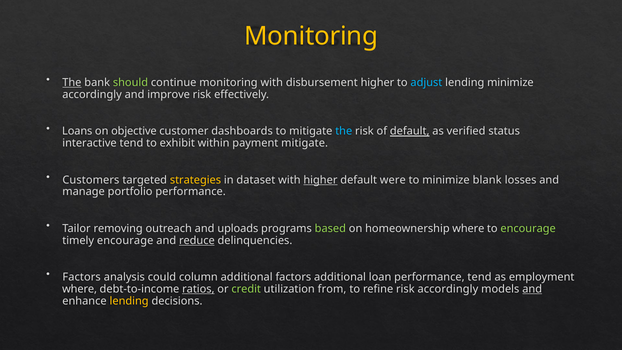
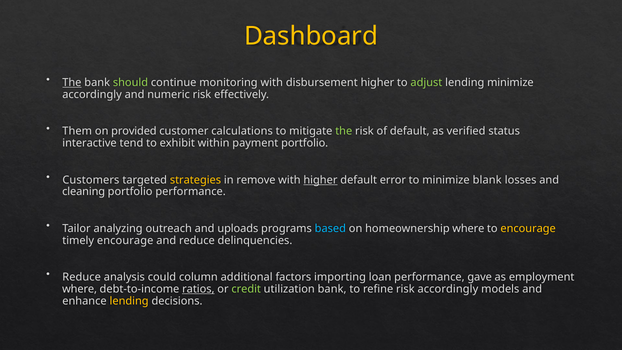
Monitoring at (311, 36): Monitoring -> Dashboard
adjust colour: light blue -> light green
improve: improve -> numeric
Loans: Loans -> Them
objective: objective -> provided
dashboards: dashboards -> calculations
the at (344, 131) colour: light blue -> light green
default at (410, 131) underline: present -> none
payment mitigate: mitigate -> portfolio
dataset: dataset -> remove
were: were -> error
manage: manage -> cleaning
removing: removing -> analyzing
based colour: light green -> light blue
encourage at (528, 228) colour: light green -> yellow
reduce at (197, 240) underline: present -> none
Factors at (82, 277): Factors -> Reduce
factors additional: additional -> importing
performance tend: tend -> gave
utilization from: from -> bank
and at (532, 289) underline: present -> none
